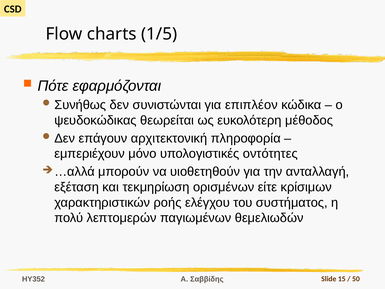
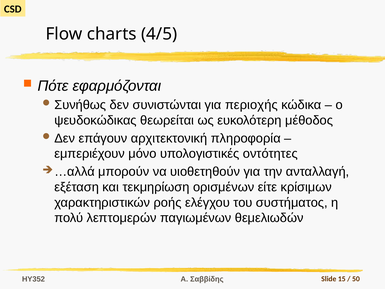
1/5: 1/5 -> 4/5
επιπλέον: επιπλέον -> περιοχής
